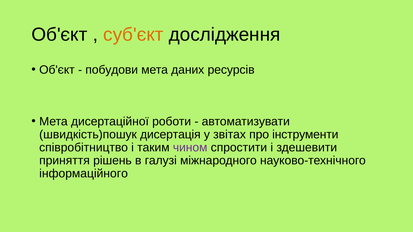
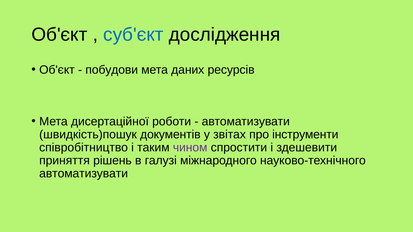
суб'єкт colour: orange -> blue
дисертація: дисертація -> документів
інформаційного at (84, 174): інформаційного -> автоматизувати
